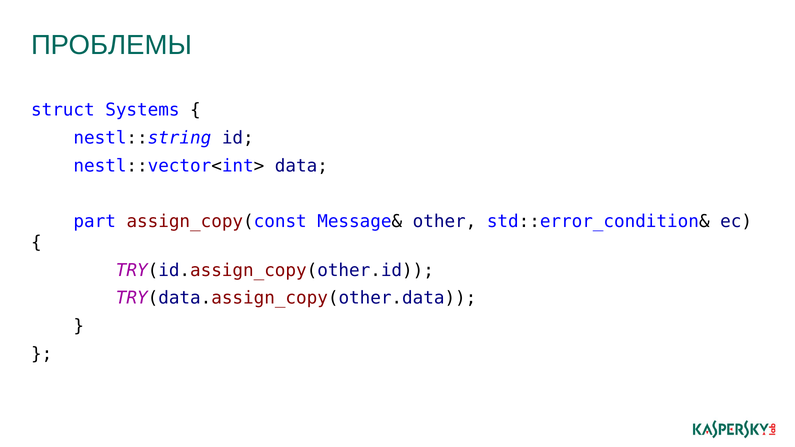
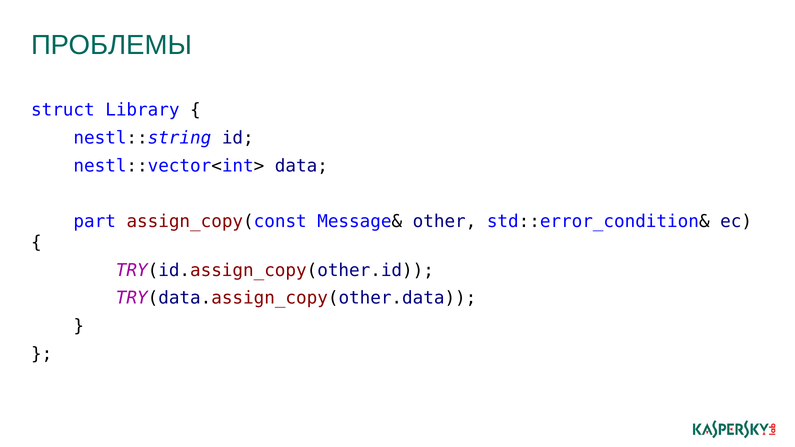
Systems: Systems -> Library
